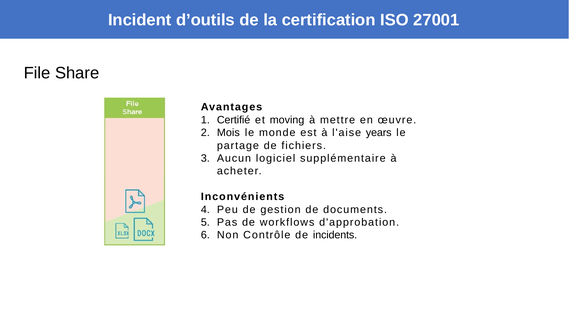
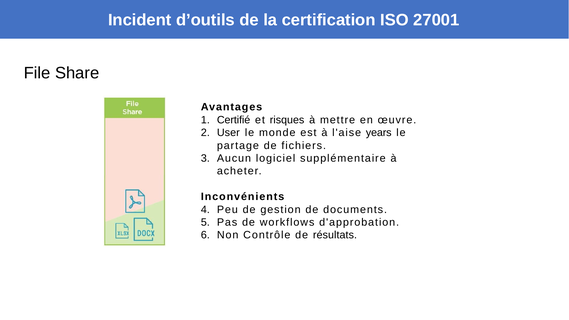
moving: moving -> risques
Mois: Mois -> User
incidents: incidents -> résultats
